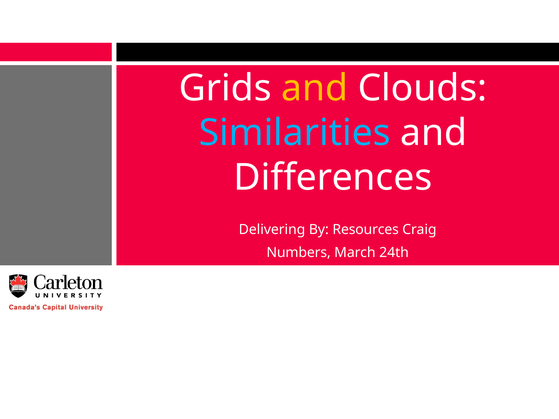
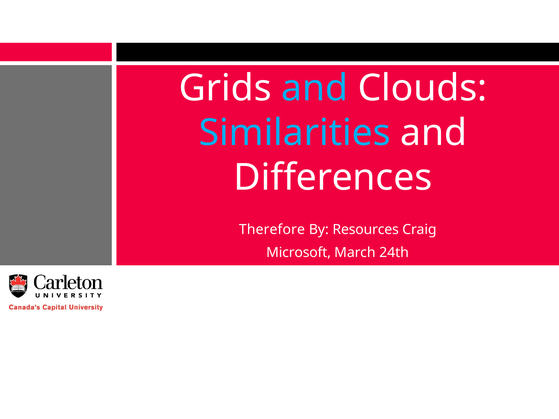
and at (315, 88) colour: yellow -> light blue
Delivering: Delivering -> Therefore
Numbers: Numbers -> Microsoft
